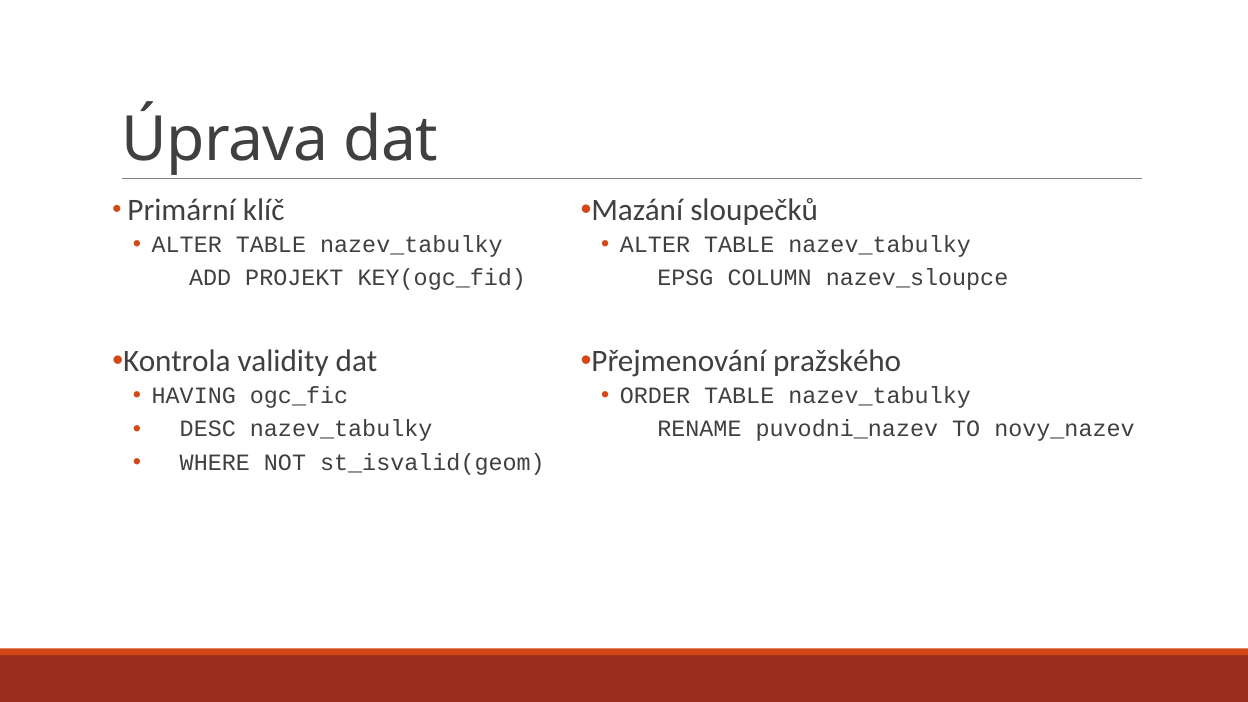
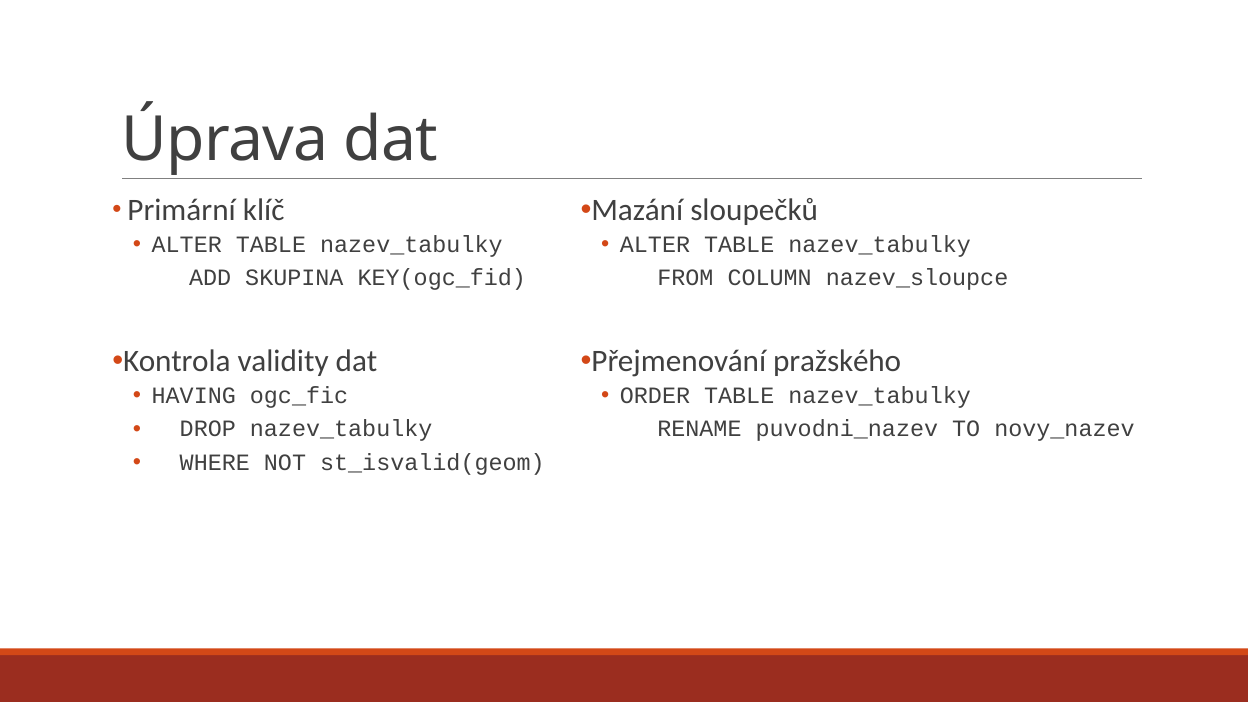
PROJEKT: PROJEKT -> SKUPINA
EPSG: EPSG -> FROM
DESC: DESC -> DROP
